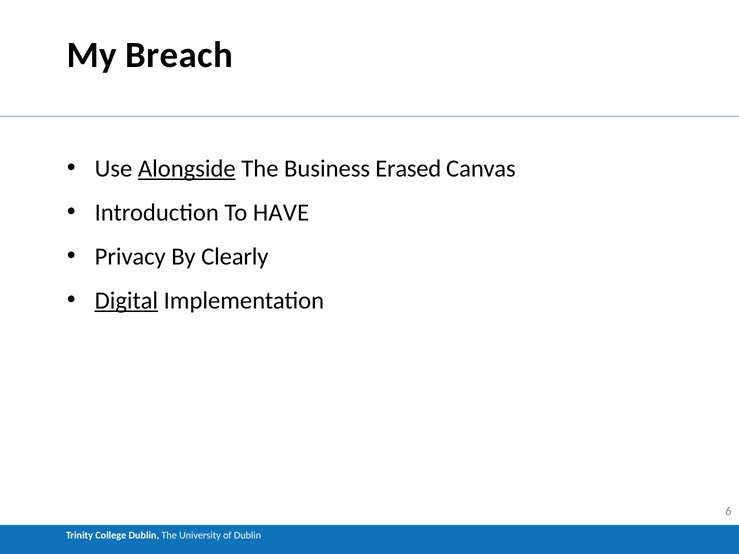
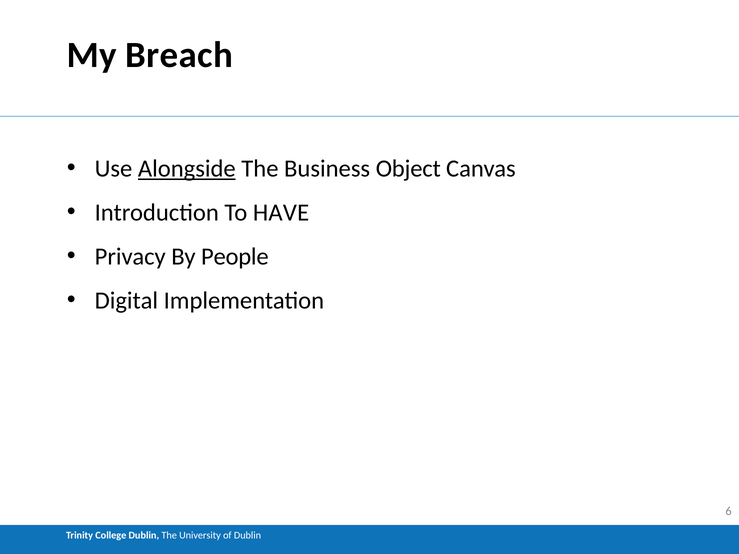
Erased: Erased -> Object
Clearly: Clearly -> People
Digital underline: present -> none
